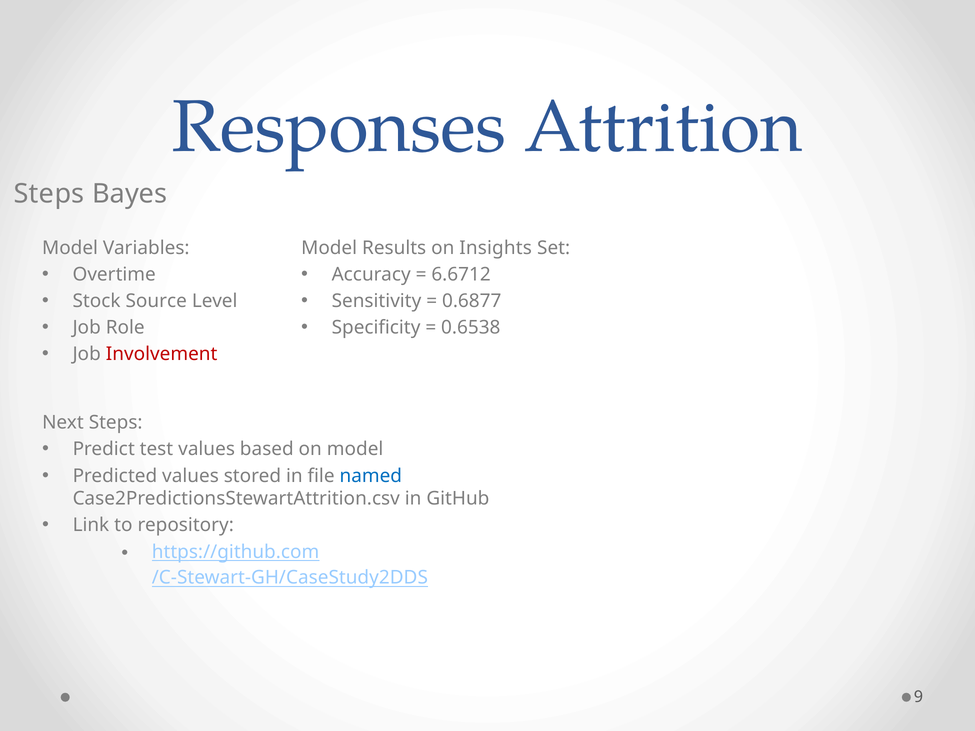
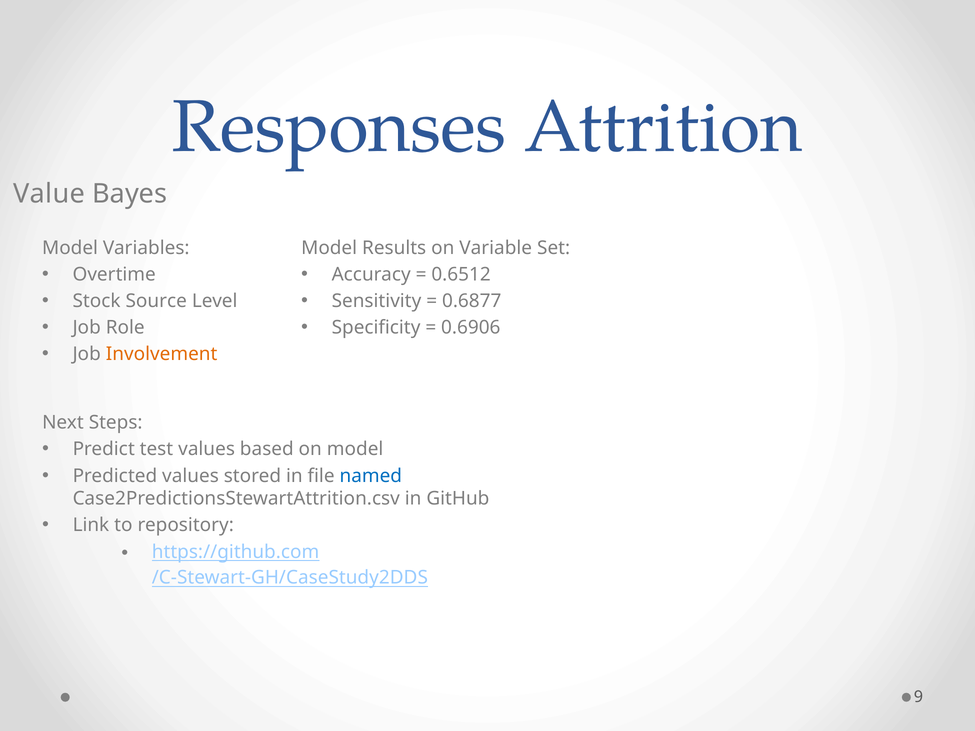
Steps at (49, 194): Steps -> Value
Insights: Insights -> Variable
6.6712: 6.6712 -> 0.6512
0.6538: 0.6538 -> 0.6906
Involvement colour: red -> orange
